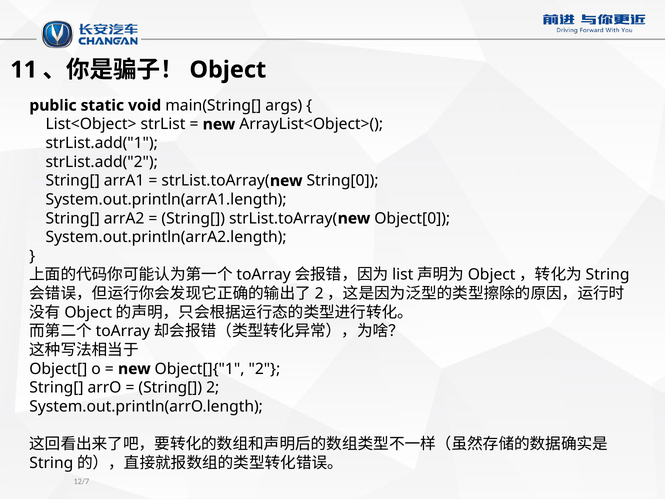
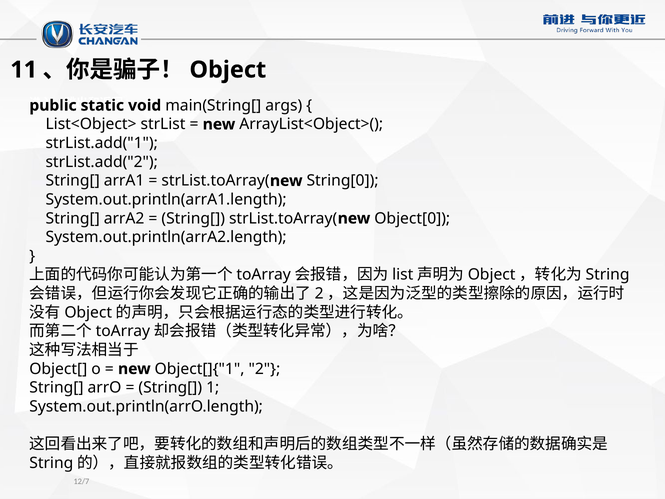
String[ 2: 2 -> 1
